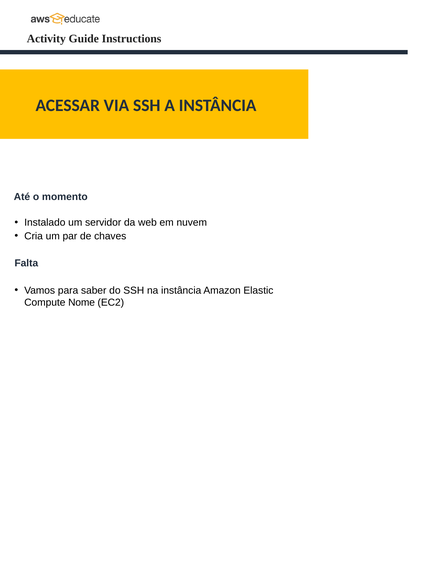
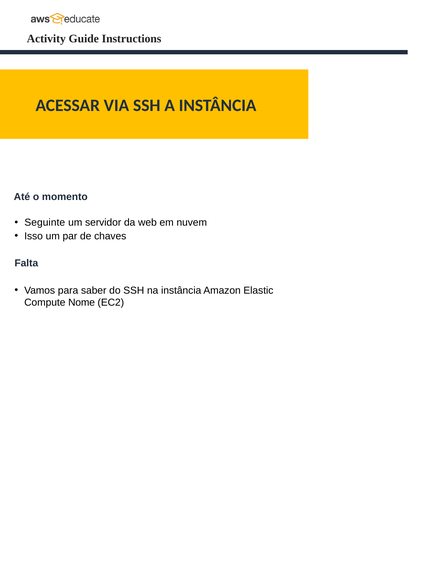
Instalado: Instalado -> Seguinte
Cria: Cria -> Isso
